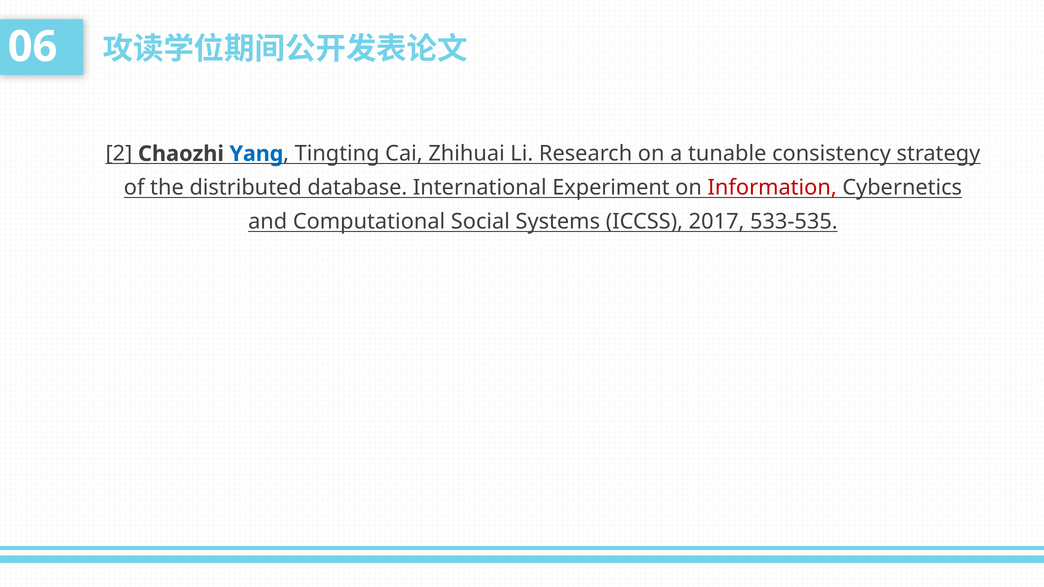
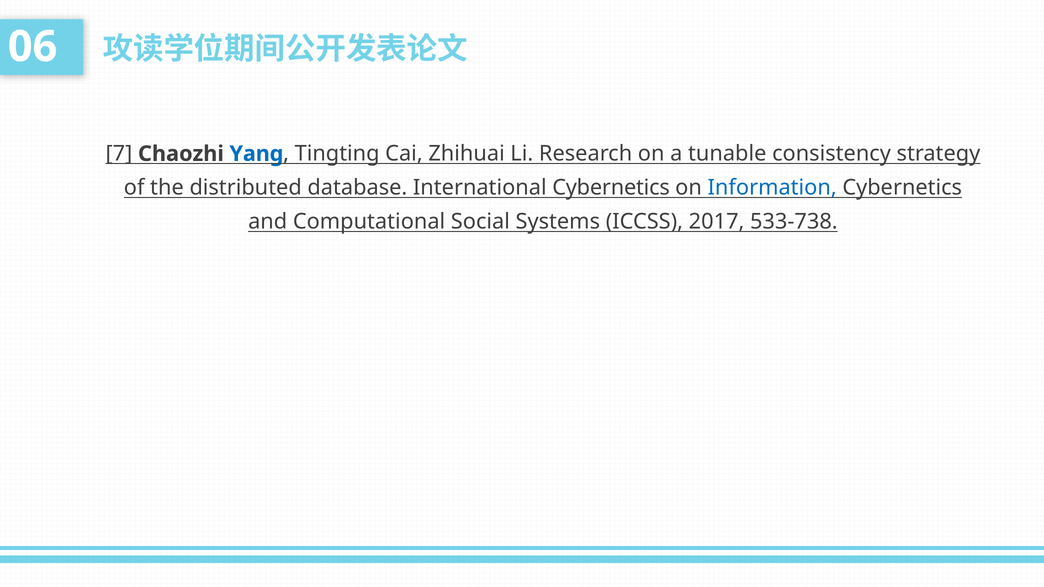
2: 2 -> 7
International Experiment: Experiment -> Cybernetics
Information colour: red -> blue
533-535: 533-535 -> 533-738
